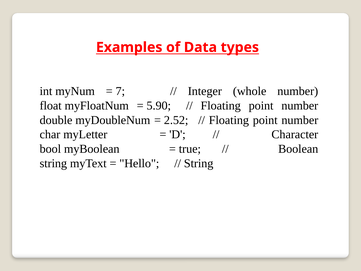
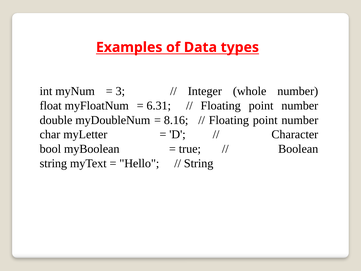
7: 7 -> 3
5.90: 5.90 -> 6.31
2.52: 2.52 -> 8.16
